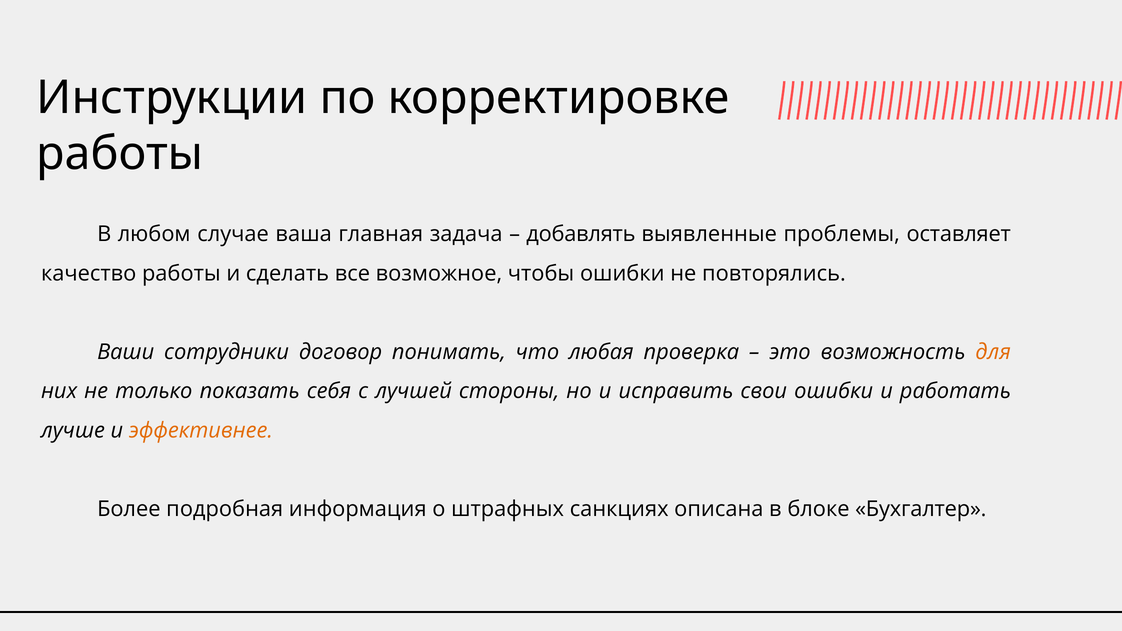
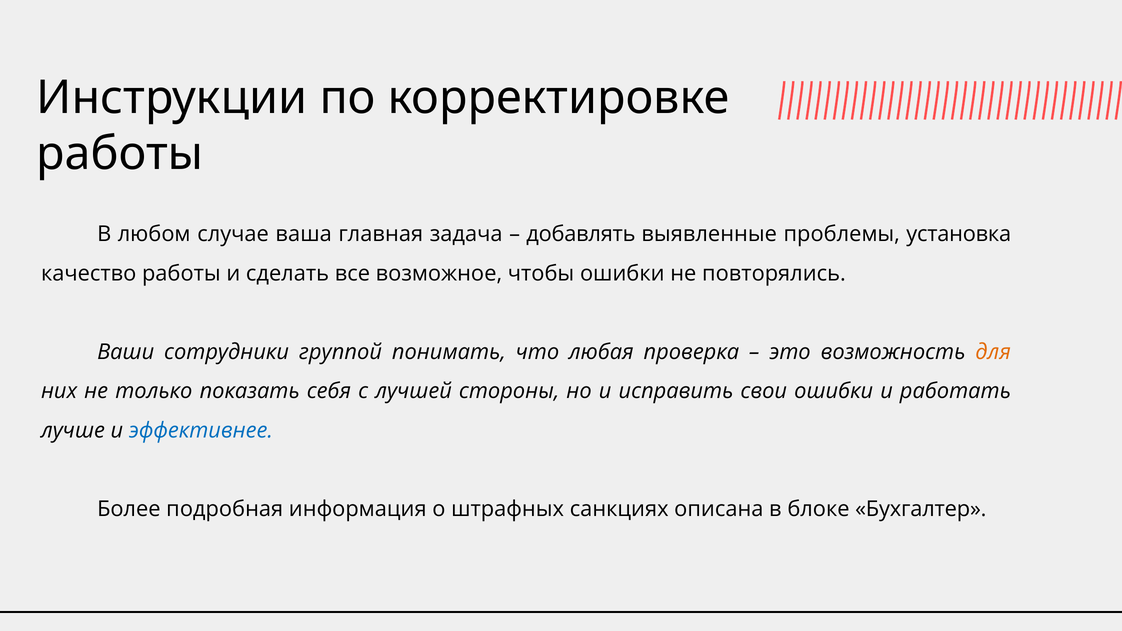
оставляет: оставляет -> установка
договор: договор -> группой
эффективнее colour: orange -> blue
